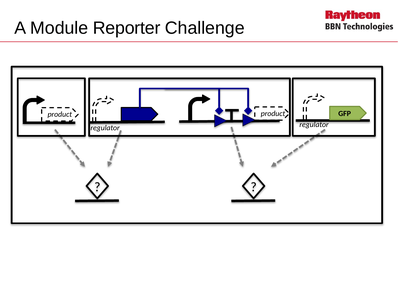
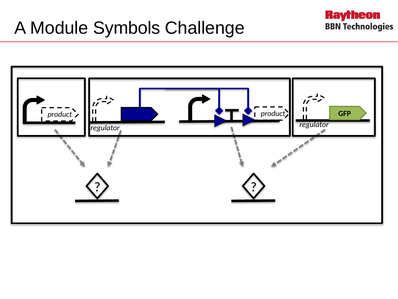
Reporter: Reporter -> Symbols
